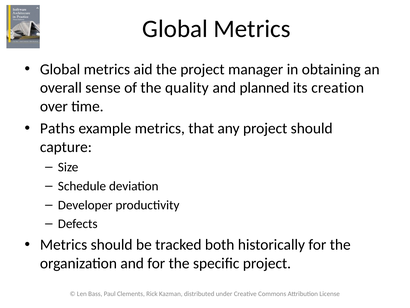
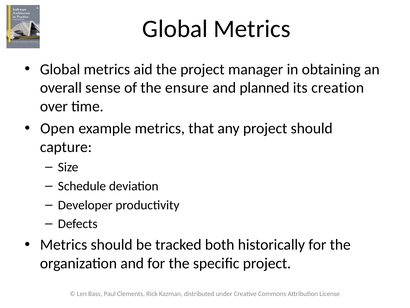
quality: quality -> ensure
Paths: Paths -> Open
